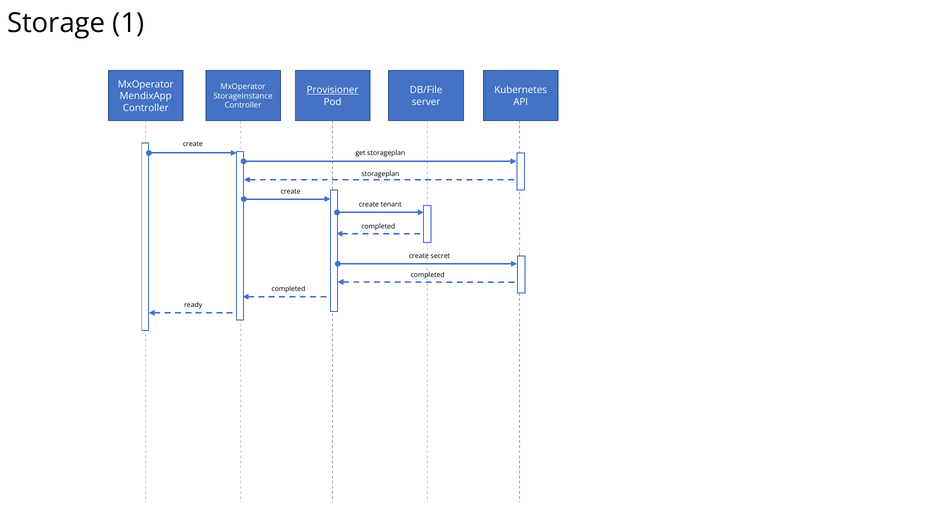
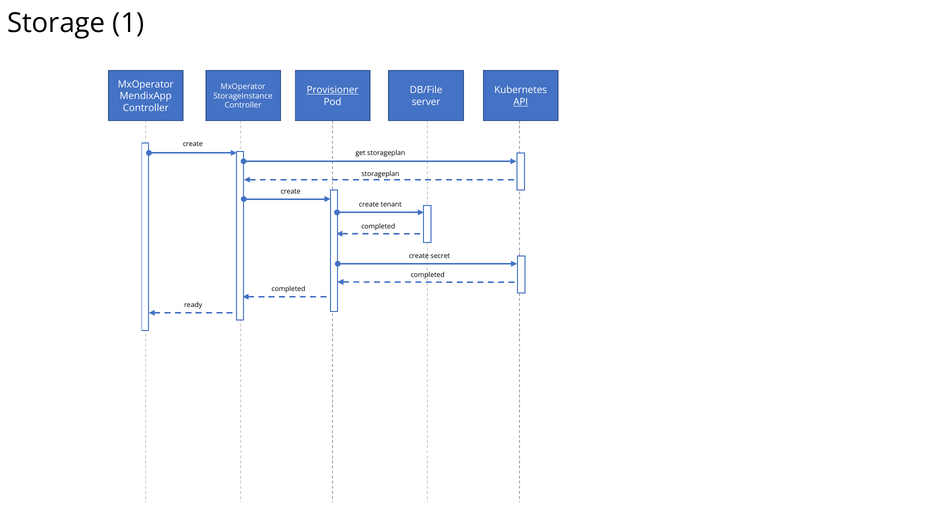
API underline: none -> present
